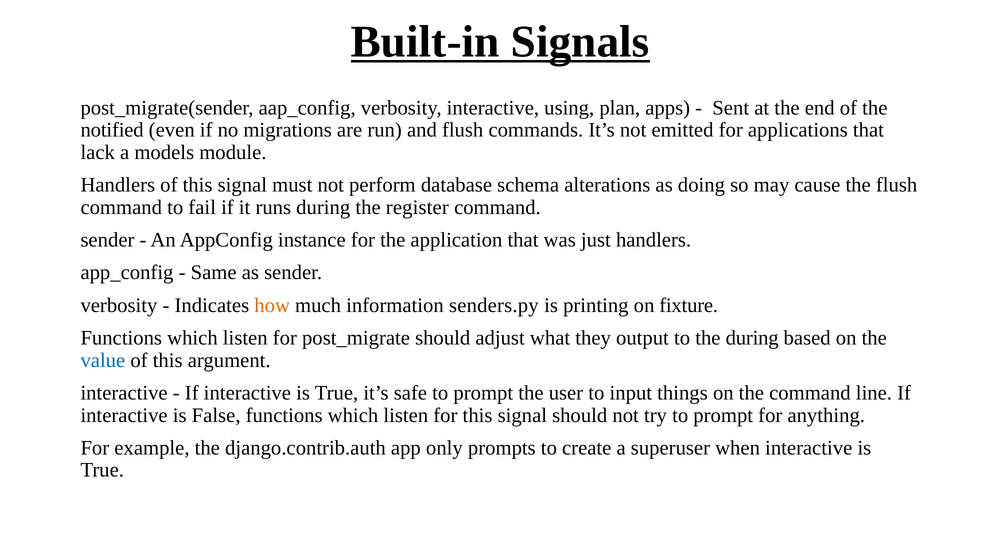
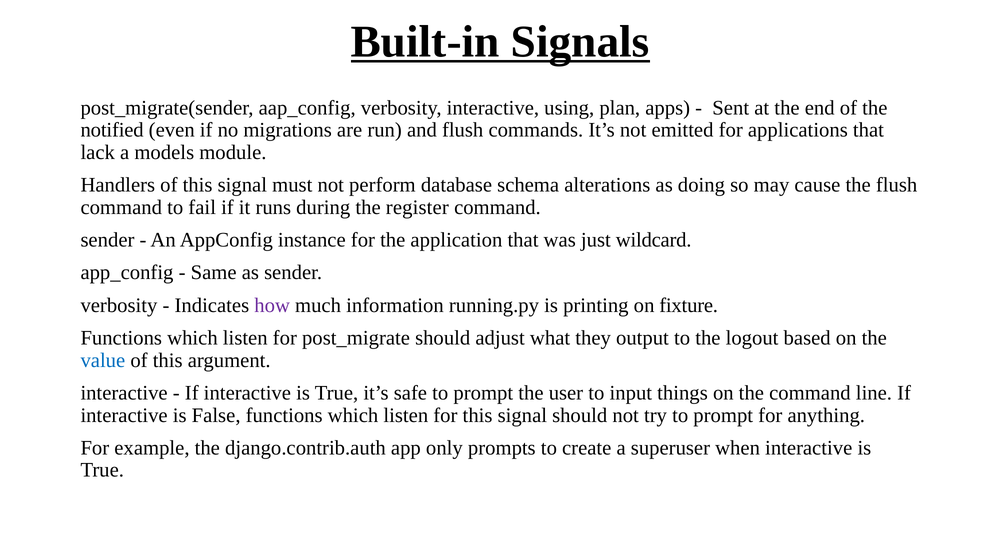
just handlers: handlers -> wildcard
how colour: orange -> purple
senders.py: senders.py -> running.py
the during: during -> logout
